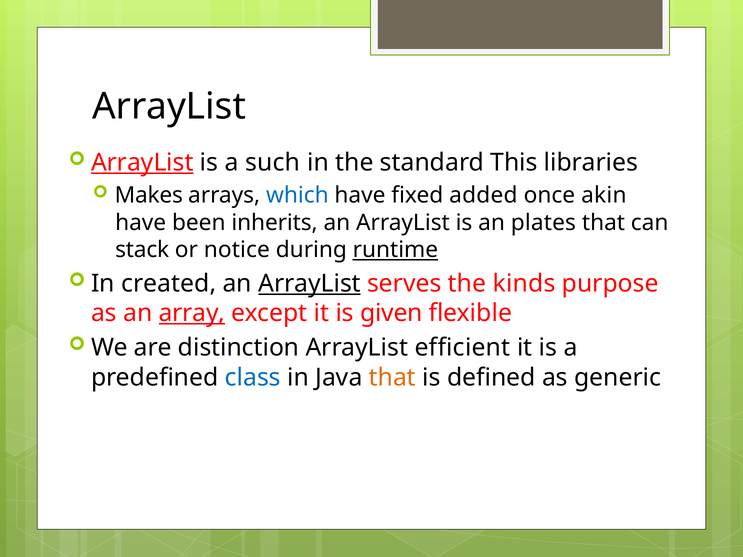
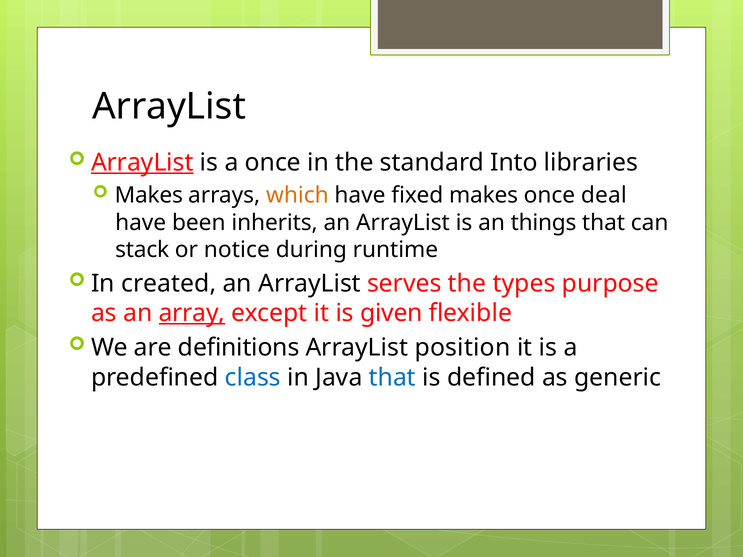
a such: such -> once
This: This -> Into
which colour: blue -> orange
fixed added: added -> makes
akin: akin -> deal
plates: plates -> things
runtime underline: present -> none
ArrayList at (310, 284) underline: present -> none
kinds: kinds -> types
distinction: distinction -> definitions
efficient: efficient -> position
that at (392, 378) colour: orange -> blue
